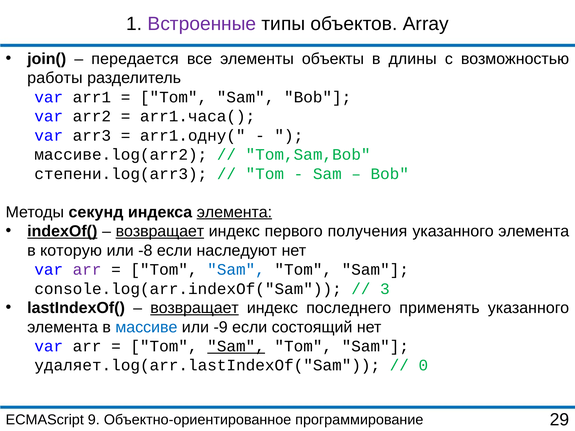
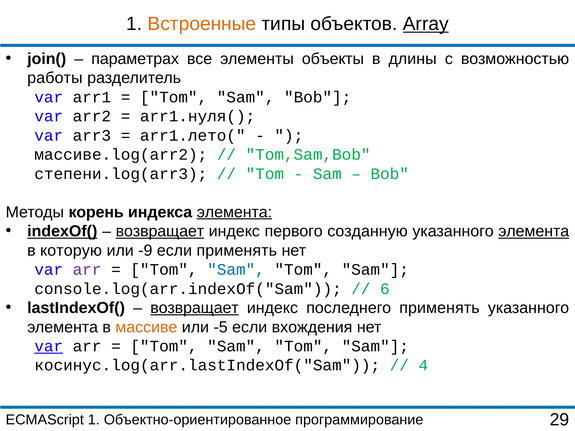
Встроенные colour: purple -> orange
Array underline: none -> present
передается: передается -> параметрах
arr1.часа(: arr1.часа( -> arr1.нуля(
arr1.одну(: arr1.одну( -> arr1.лето(
секунд: секунд -> корень
получения: получения -> созданную
элемента at (534, 231) underline: none -> present
-8: -8 -> -9
если наследуют: наследуют -> применять
3: 3 -> 6
массиве colour: blue -> orange
-9: -9 -> -5
состоящий: состоящий -> вхождения
var at (49, 346) underline: none -> present
Sam at (236, 346) underline: present -> none
удаляет.log(arr.lastIndexOf("Sam: удаляет.log(arr.lastIndexOf("Sam -> косинус.log(arr.lastIndexOf("Sam
0: 0 -> 4
ECMAScript 9: 9 -> 1
